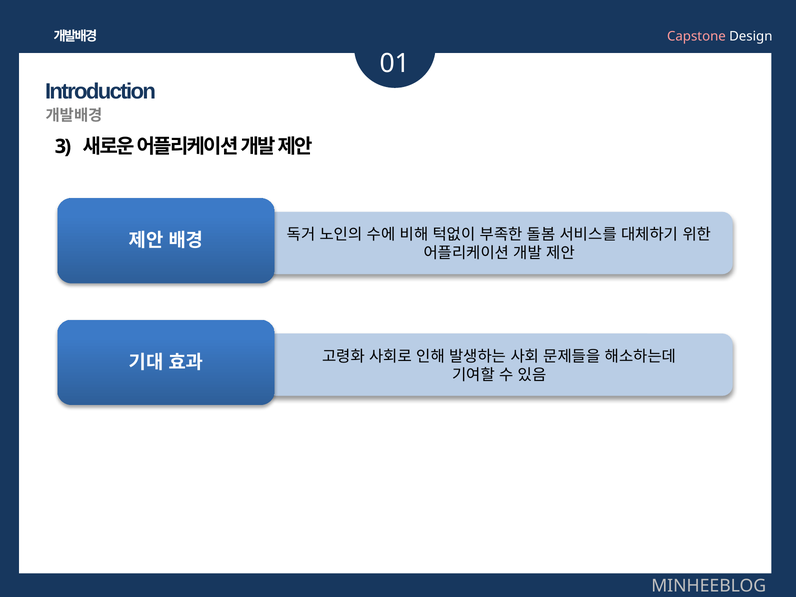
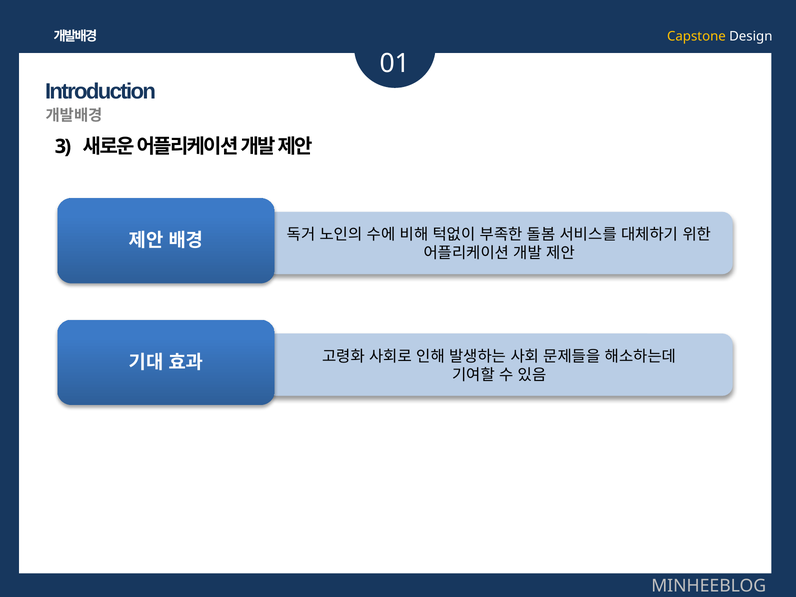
Capstone colour: pink -> yellow
